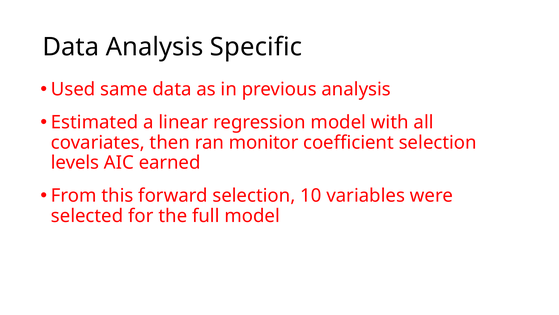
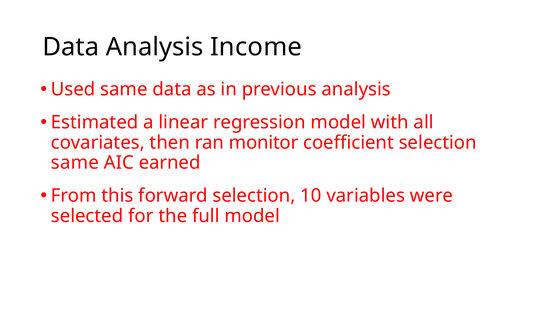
Specific: Specific -> Income
levels at (75, 162): levels -> same
